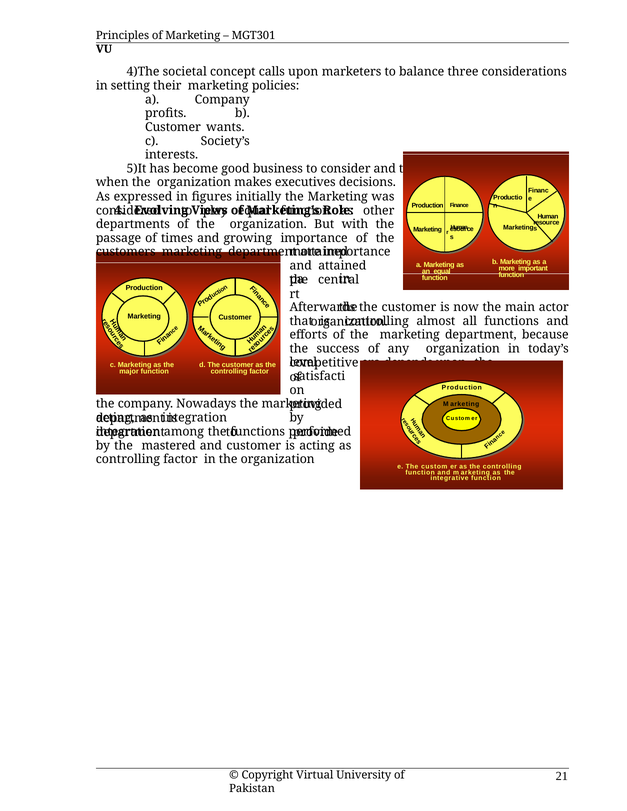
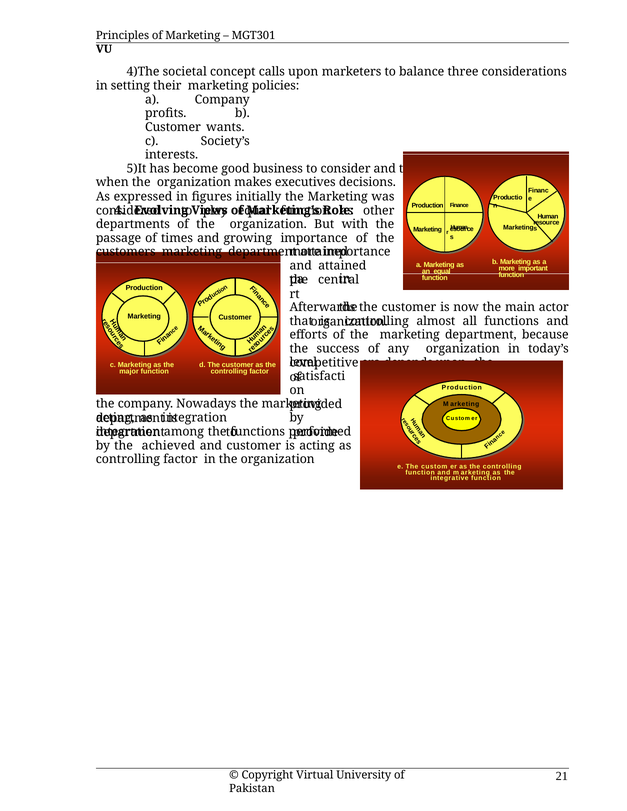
mastered: mastered -> achieved
